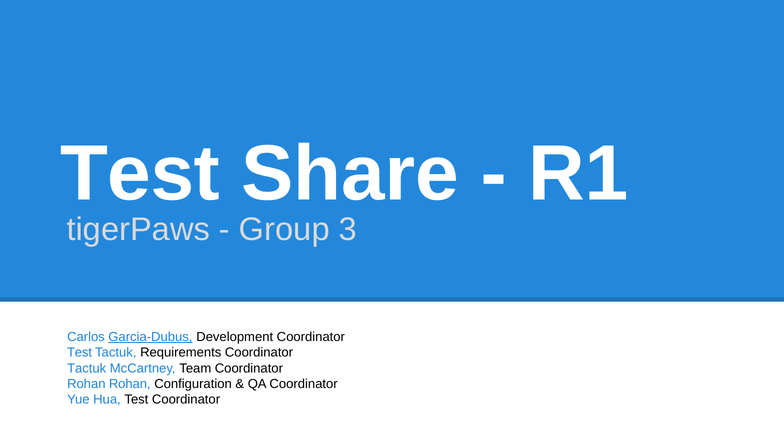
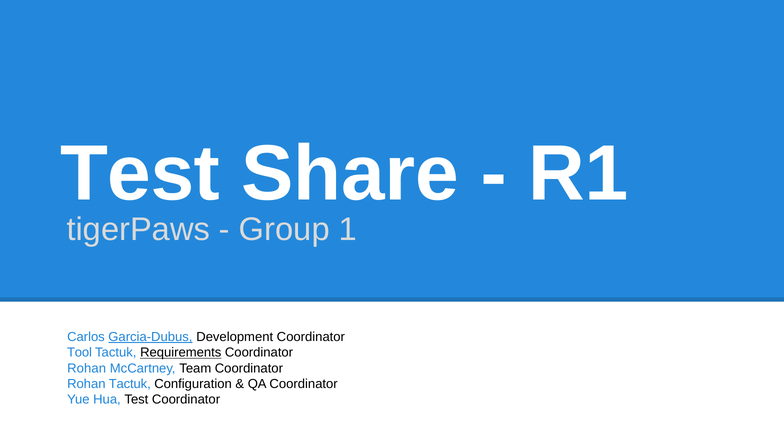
3: 3 -> 1
Test at (79, 353): Test -> Tool
Requirements underline: none -> present
Tactuk at (87, 368): Tactuk -> Rohan
Rohan Rohan: Rohan -> Tactuk
